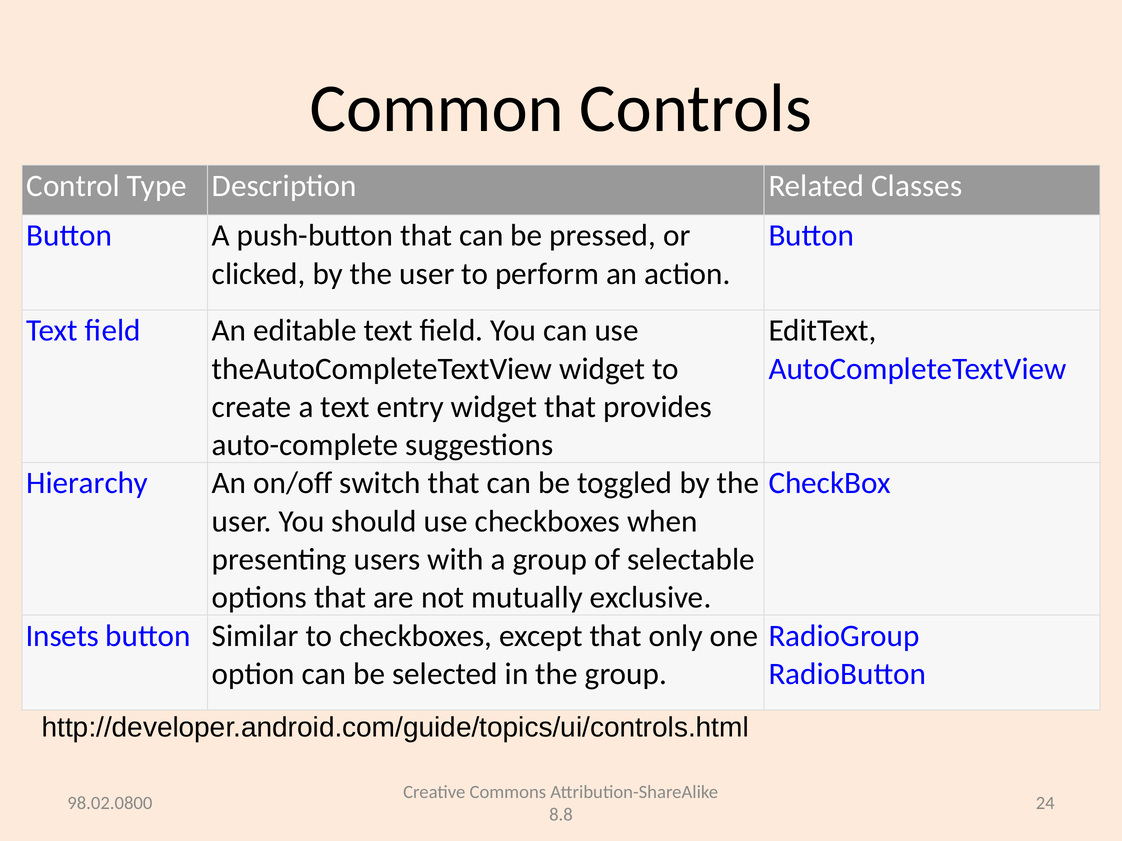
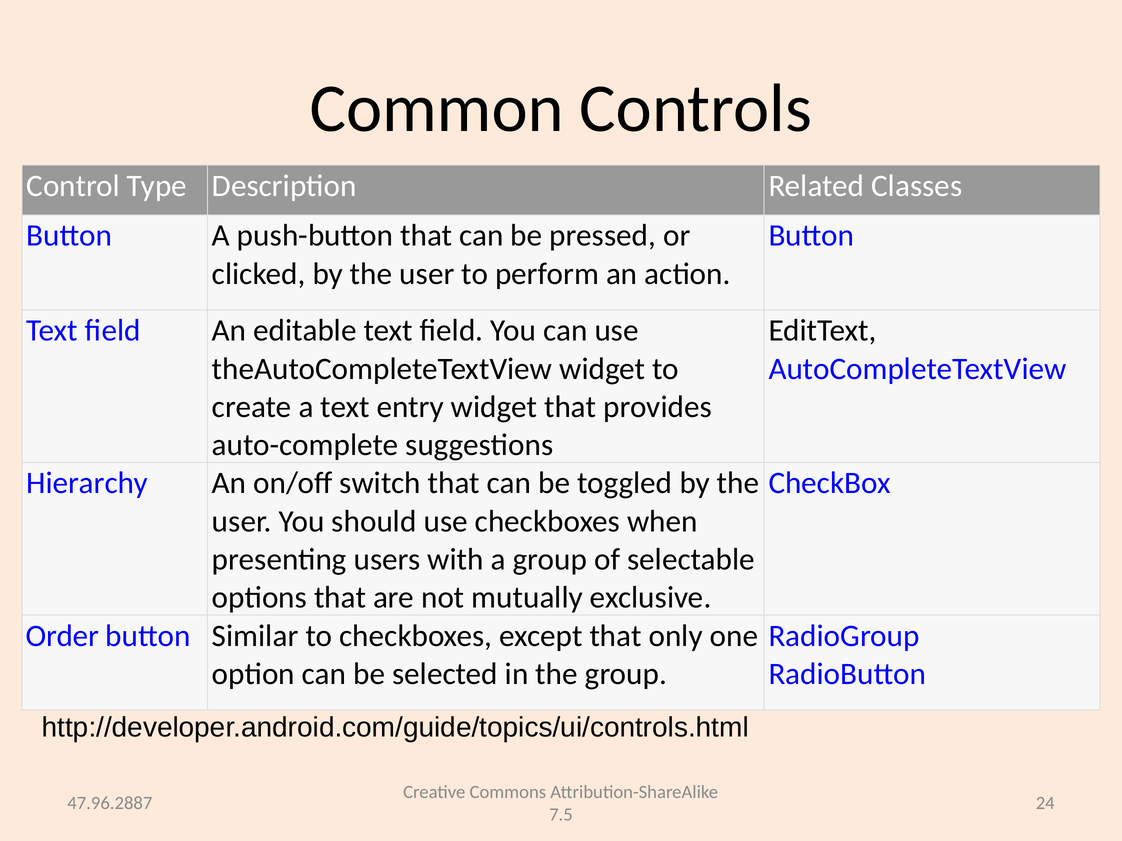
Insets: Insets -> Order
98.02.0800: 98.02.0800 -> 47.96.2887
8.8: 8.8 -> 7.5
